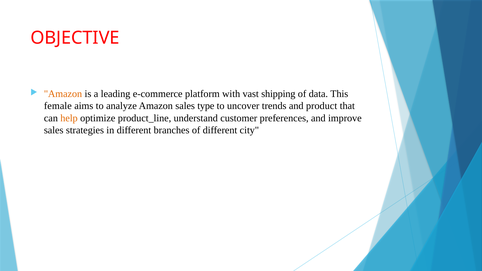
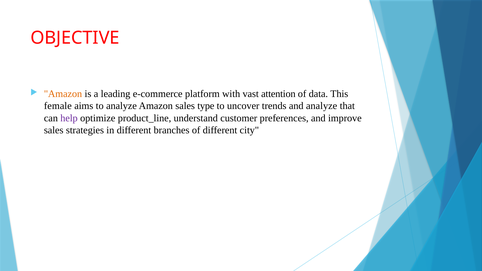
shipping: shipping -> attention
and product: product -> analyze
help colour: orange -> purple
